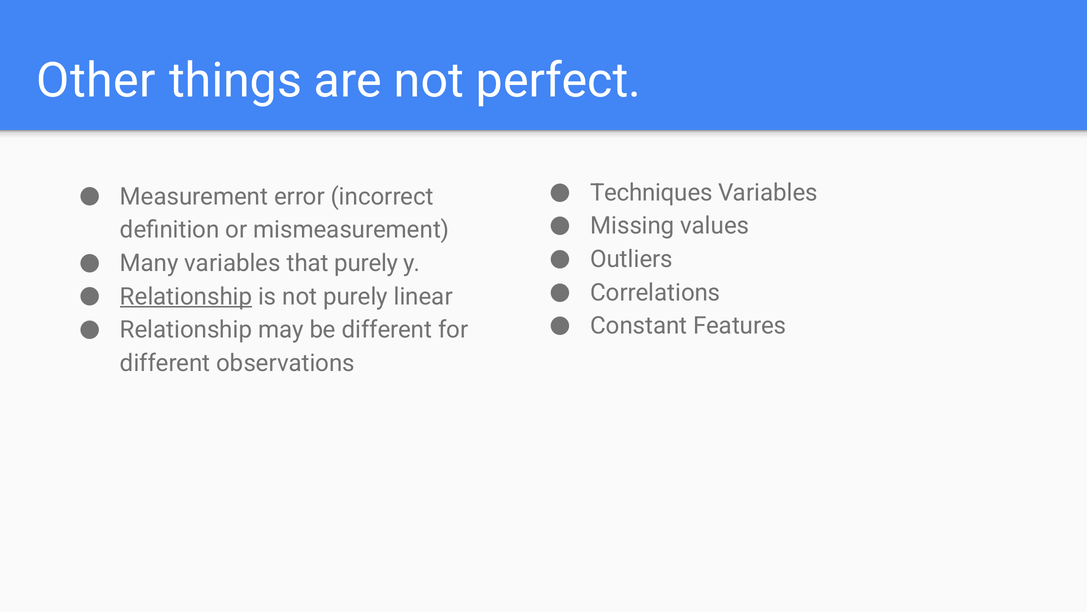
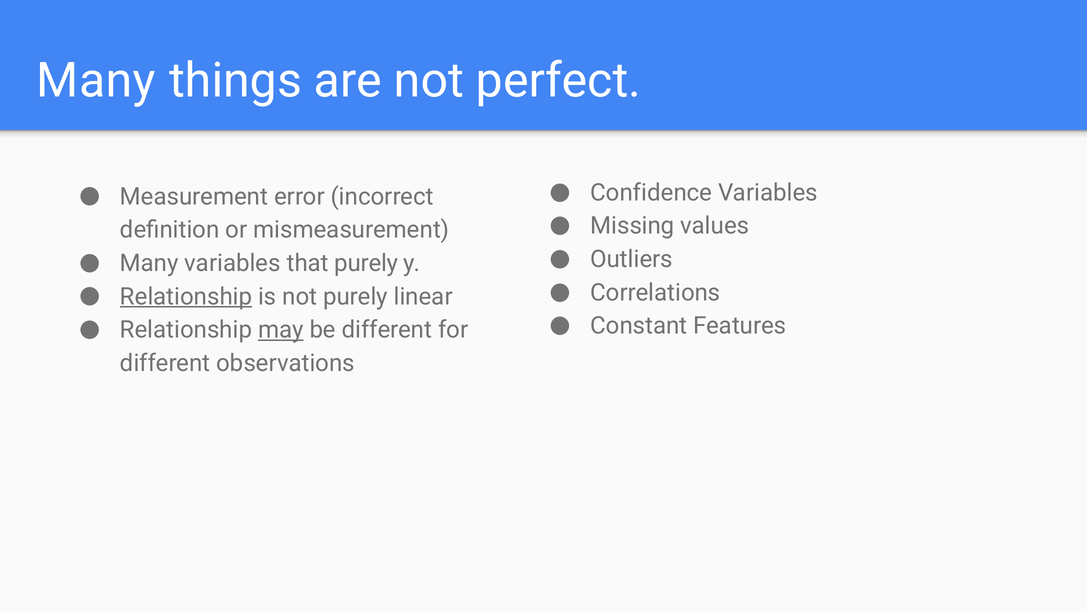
Other at (96, 81): Other -> Many
Techniques: Techniques -> Confidence
may underline: none -> present
